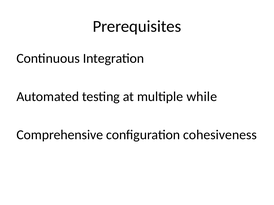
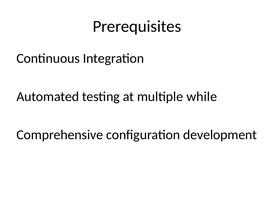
cohesiveness: cohesiveness -> development
